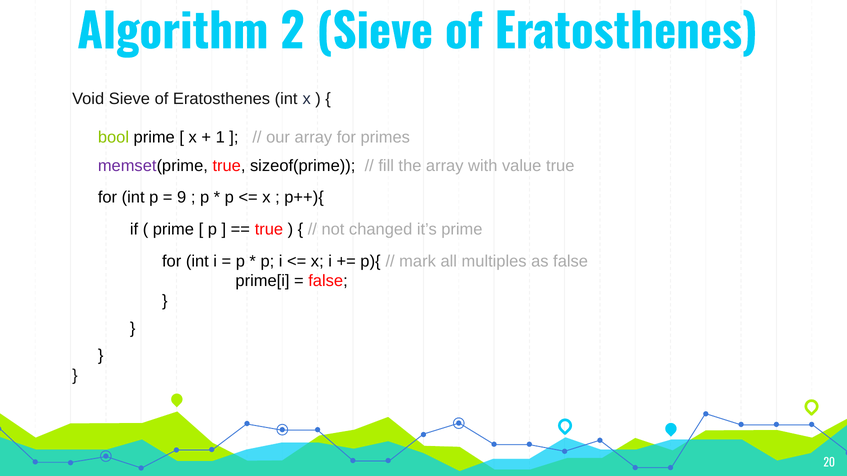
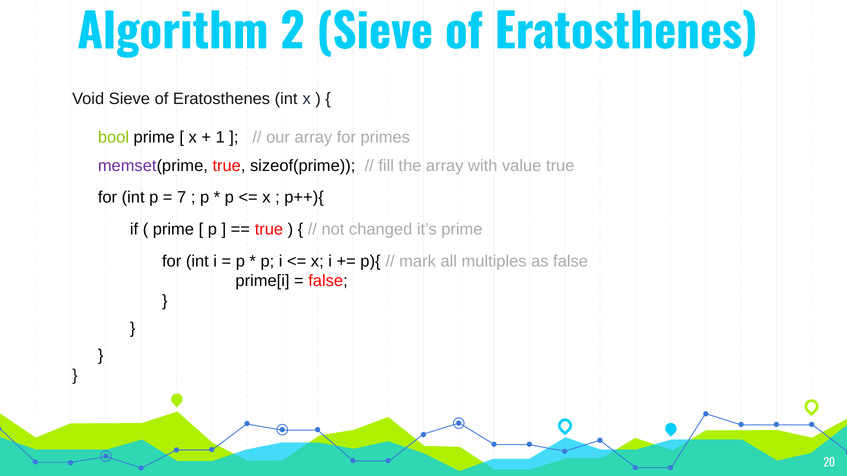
9: 9 -> 7
